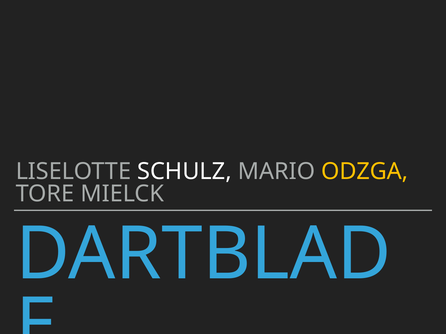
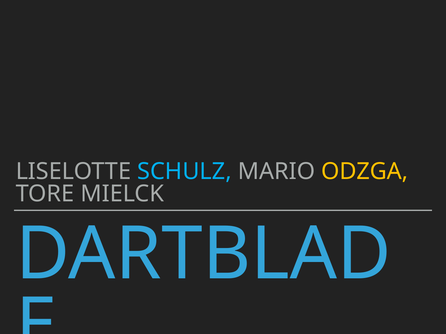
SCHULZ colour: white -> light blue
